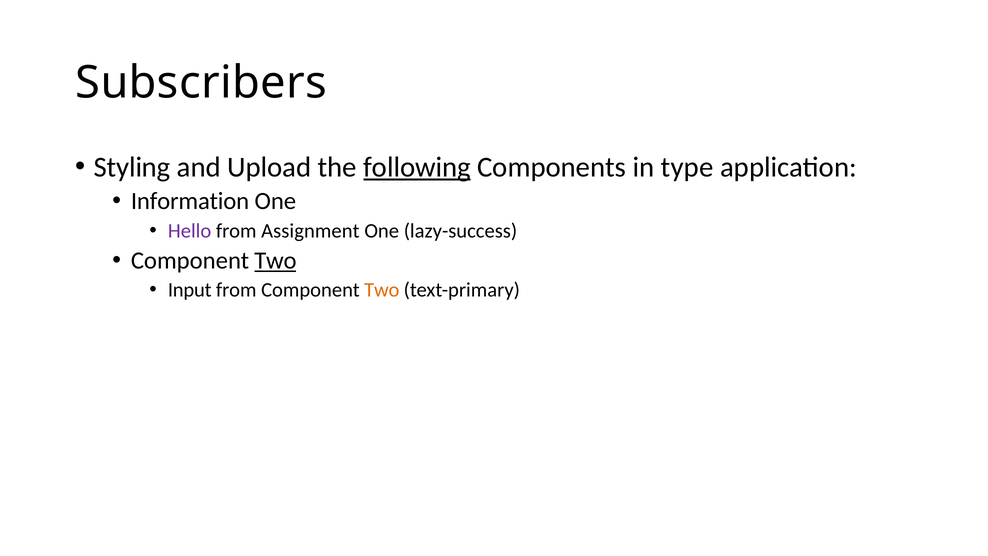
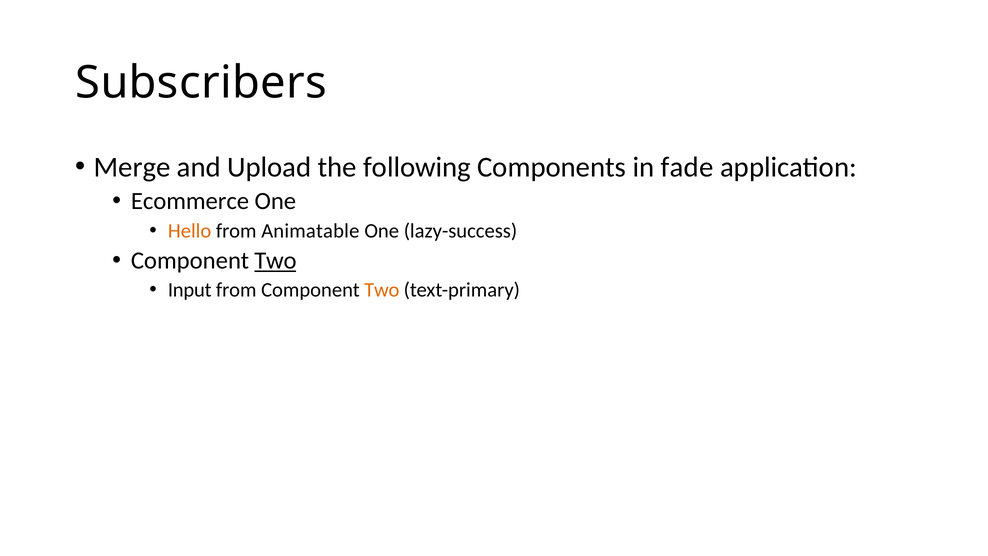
Styling: Styling -> Merge
following underline: present -> none
type: type -> fade
Information: Information -> Ecommerce
Hello colour: purple -> orange
Assignment: Assignment -> Animatable
